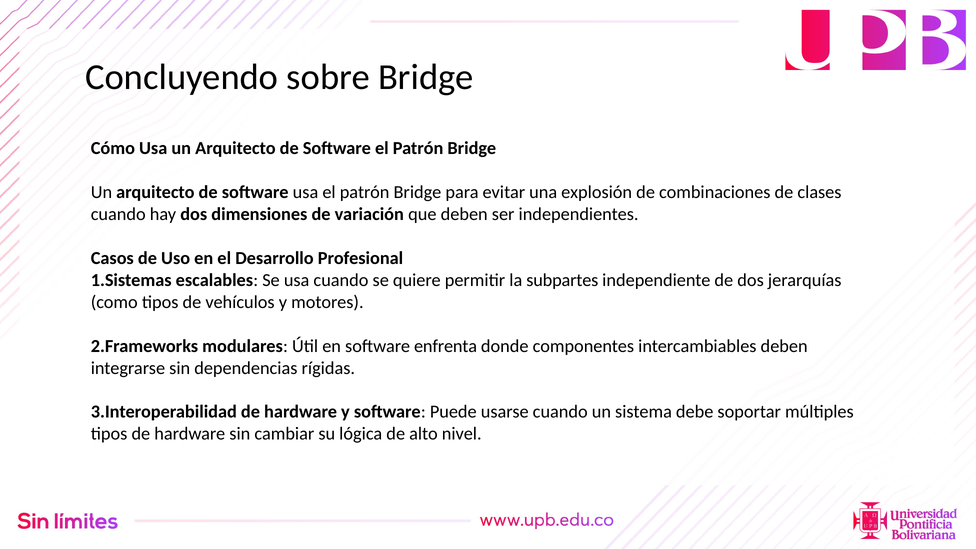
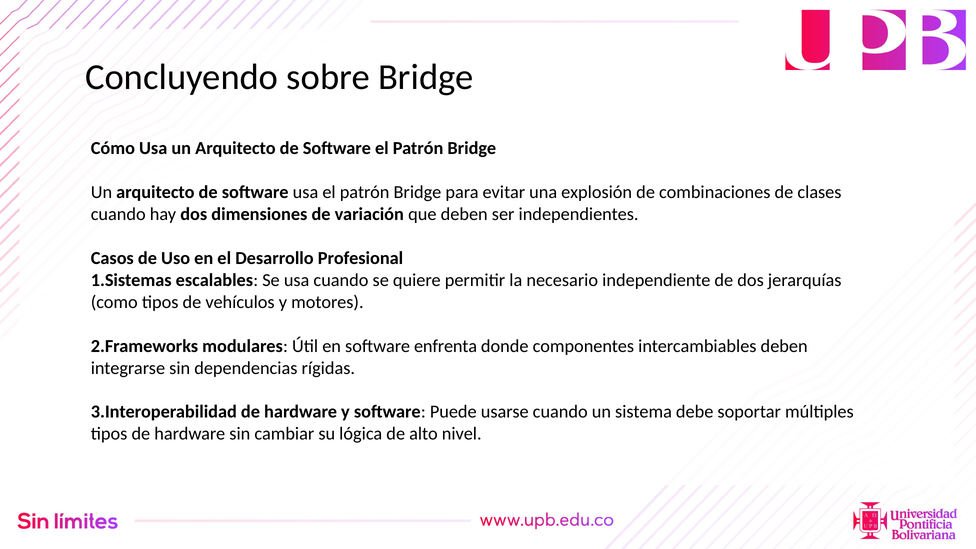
subpartes: subpartes -> necesario
